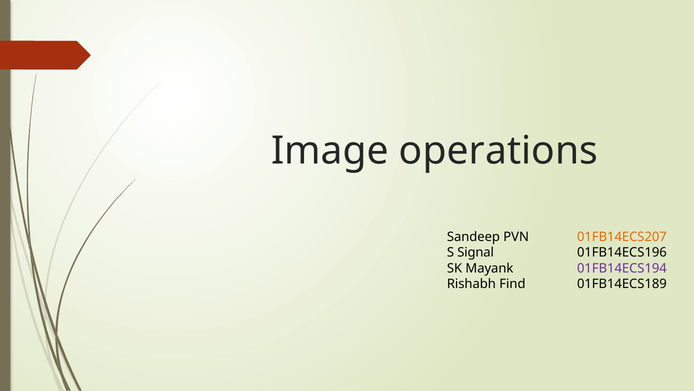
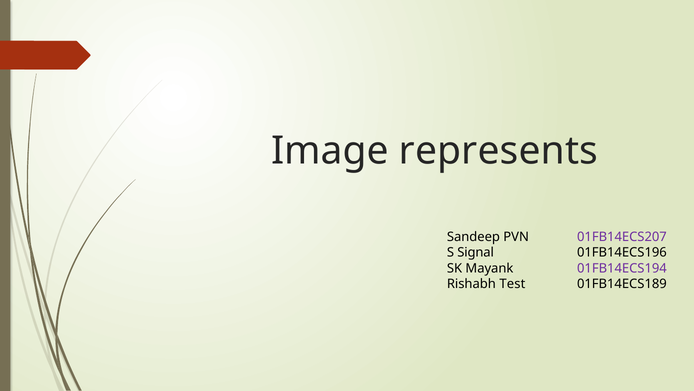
operations: operations -> represents
01FB14ECS207 colour: orange -> purple
Find: Find -> Test
